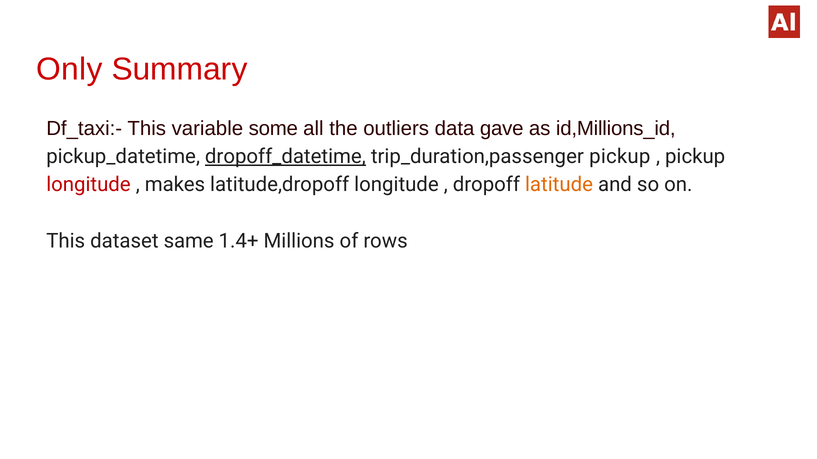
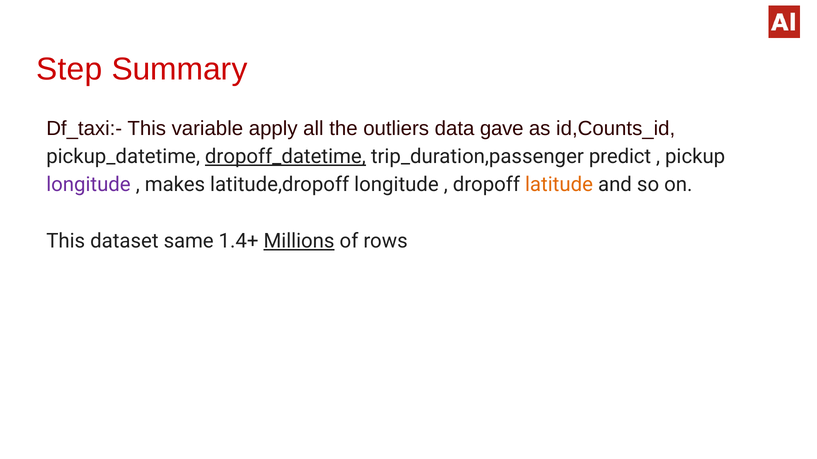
Only: Only -> Step
some: some -> apply
id,Millions_id: id,Millions_id -> id,Counts_id
trip_duration,passenger pickup: pickup -> predict
longitude at (88, 185) colour: red -> purple
Millions underline: none -> present
